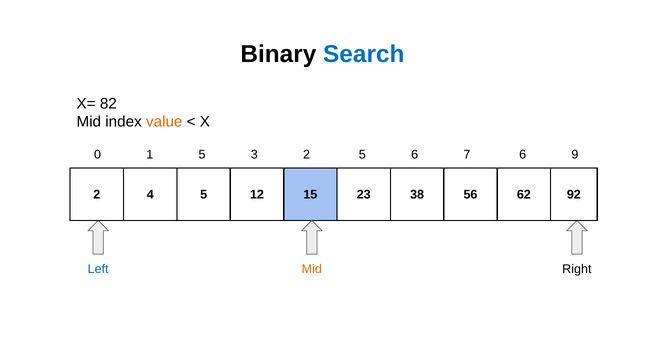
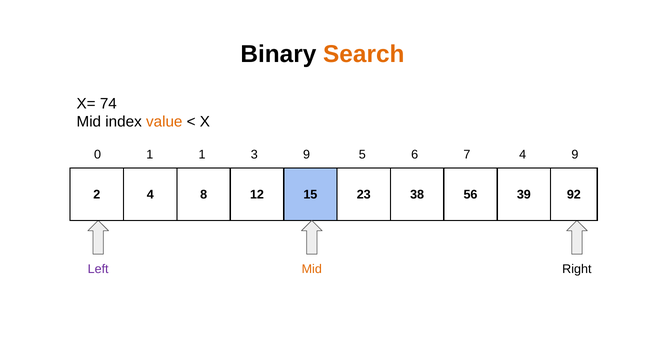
Search colour: blue -> orange
82: 82 -> 74
1 5: 5 -> 1
3 2: 2 -> 9
7 6: 6 -> 4
4 5: 5 -> 8
62: 62 -> 39
Left colour: blue -> purple
